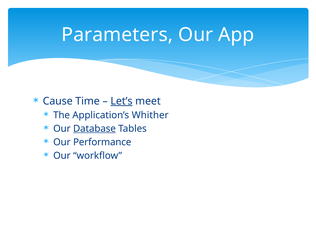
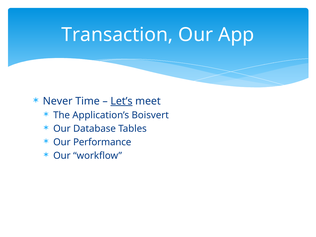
Parameters: Parameters -> Transaction
Cause: Cause -> Never
Whither: Whither -> Boisvert
Database underline: present -> none
